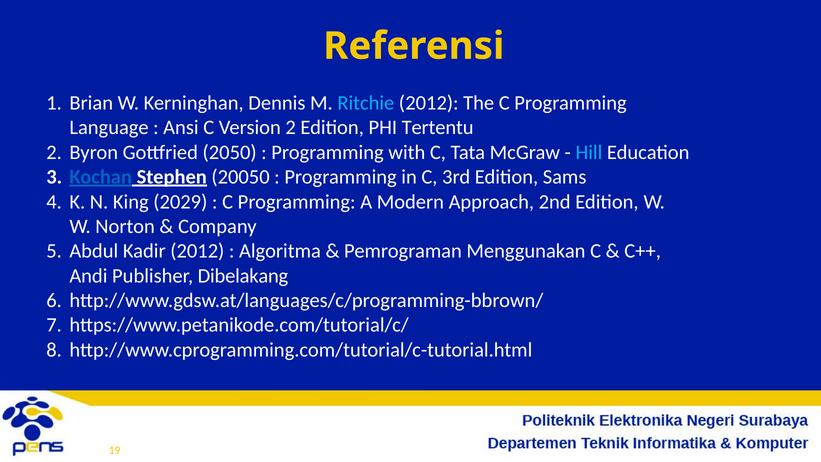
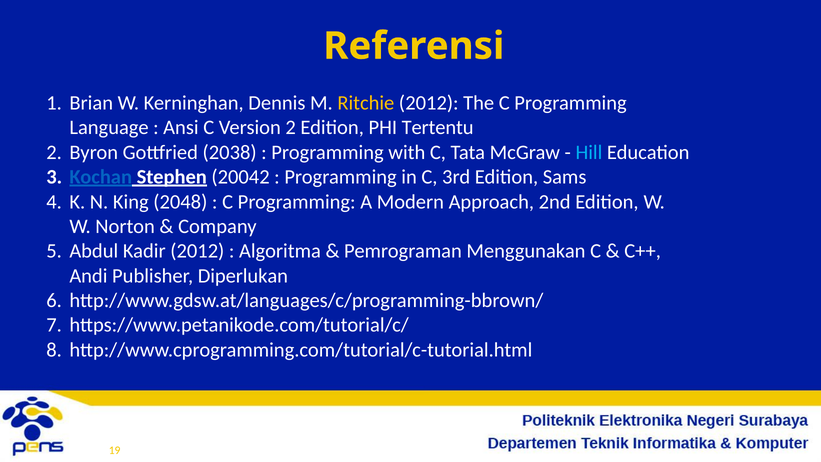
Ritchie colour: light blue -> yellow
2050: 2050 -> 2038
20050: 20050 -> 20042
2029: 2029 -> 2048
Dibelakang: Dibelakang -> Diperlukan
